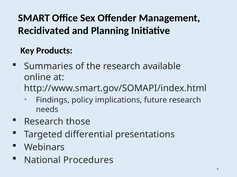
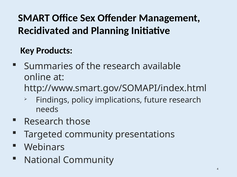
Targeted differential: differential -> community
National Procedures: Procedures -> Community
